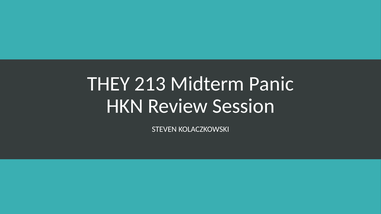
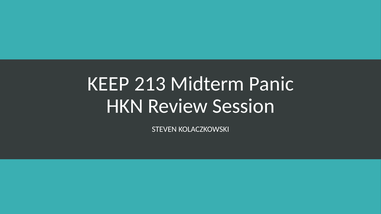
THEY: THEY -> KEEP
